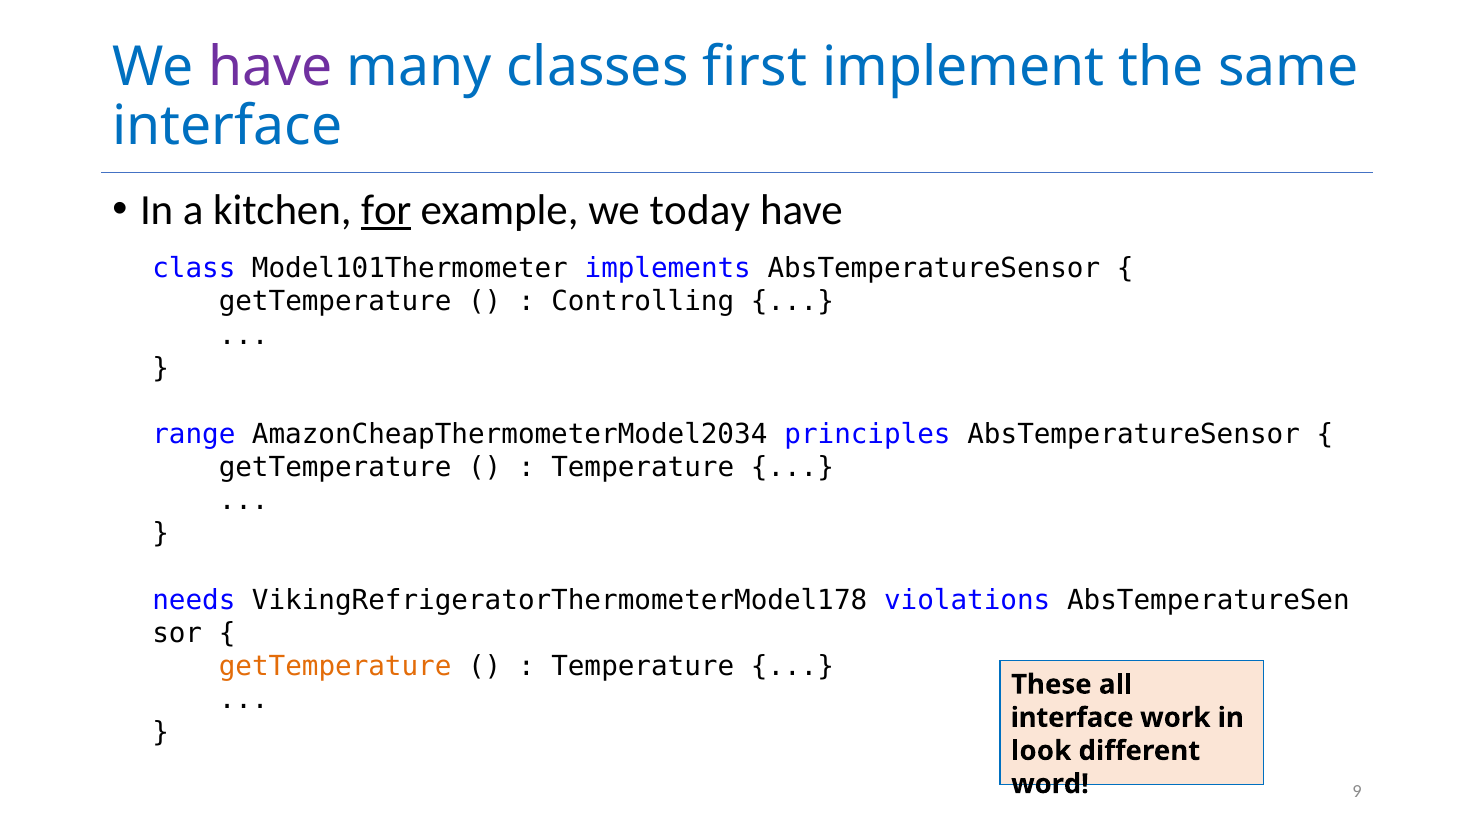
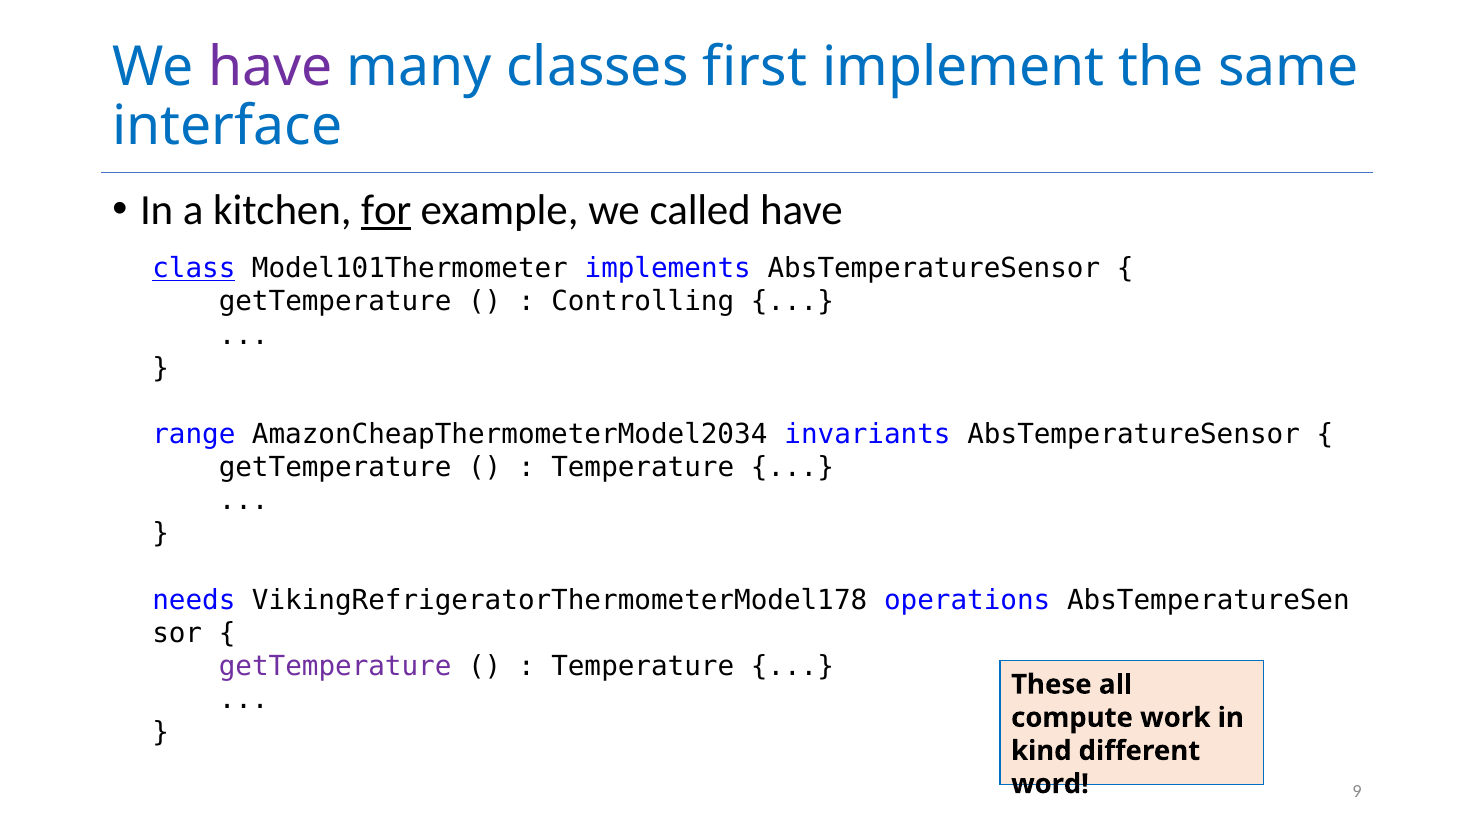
today: today -> called
class underline: none -> present
principles: principles -> invariants
violations: violations -> operations
getTemperature at (335, 667) colour: orange -> purple
interface at (1072, 718): interface -> compute
look: look -> kind
